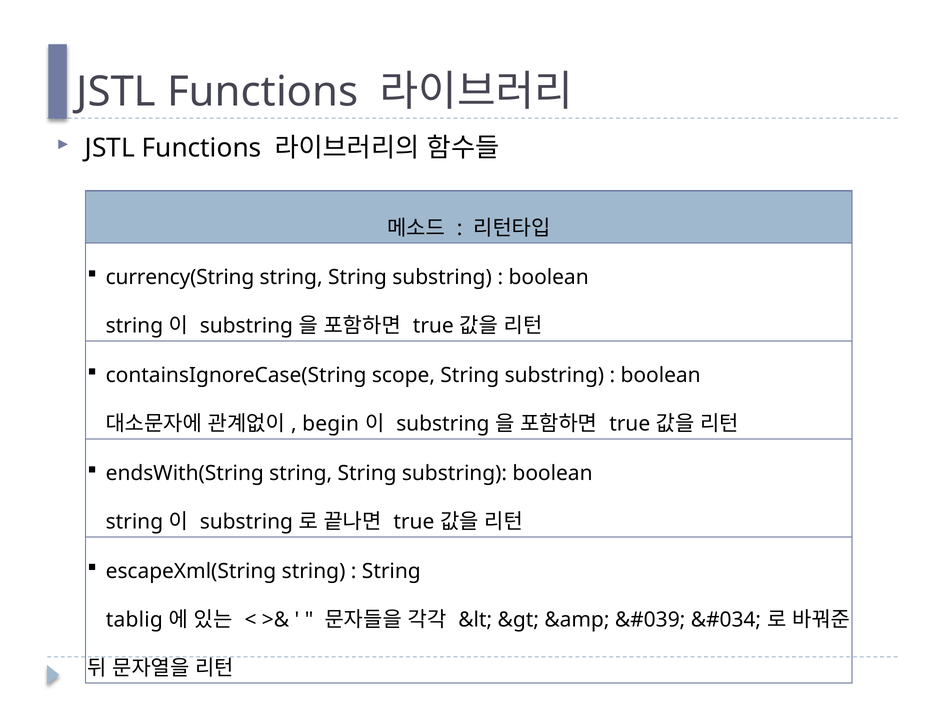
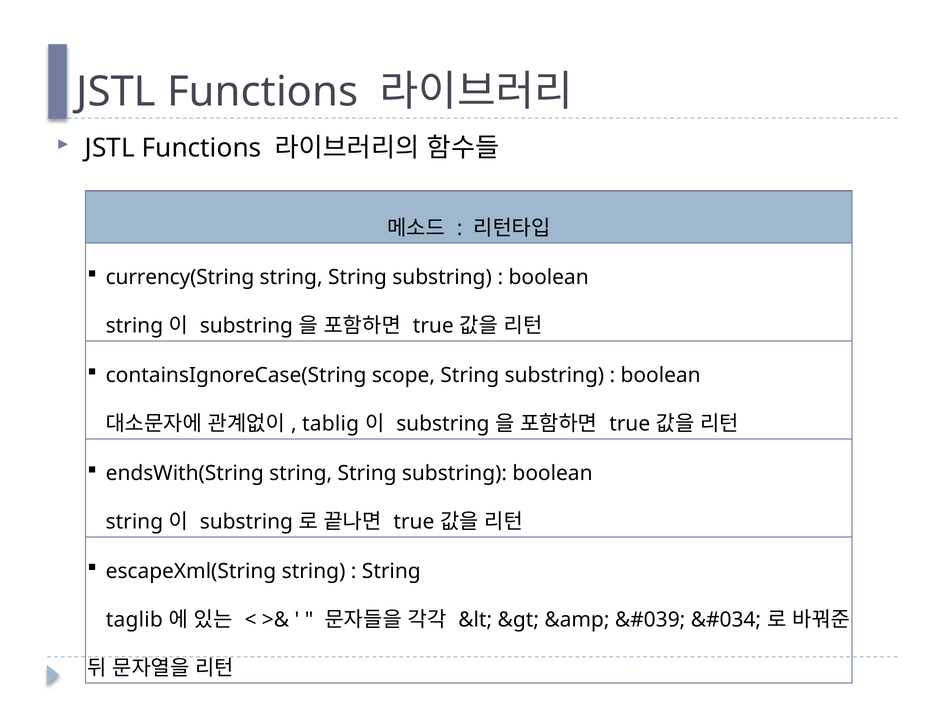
begin: begin -> tablig
tablig: tablig -> taglib
